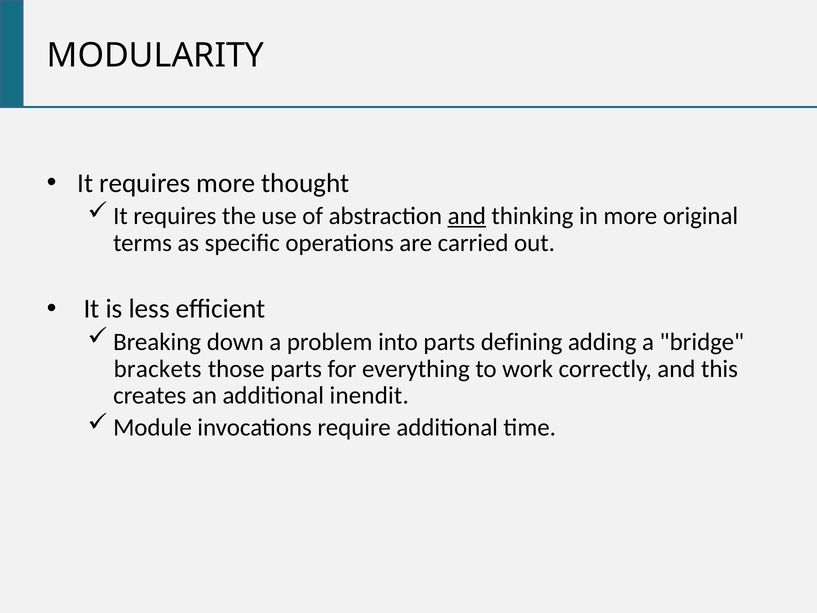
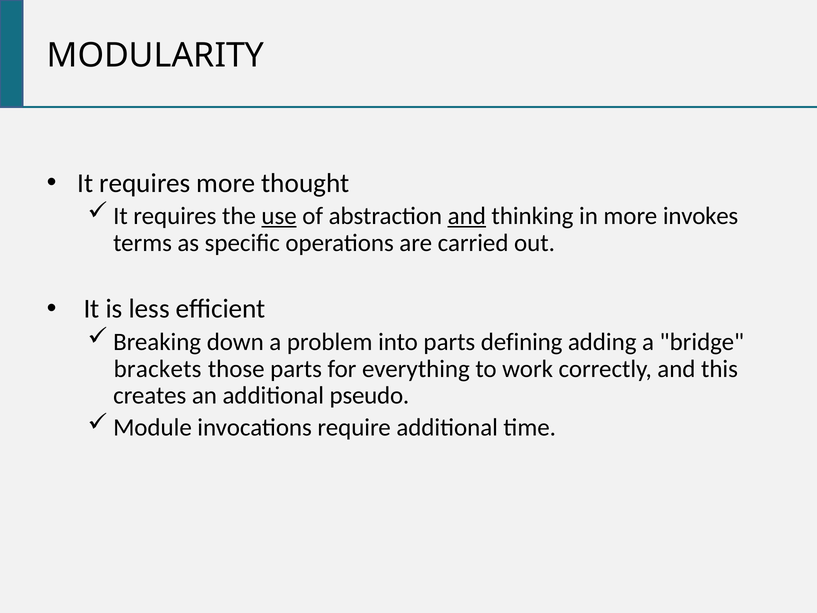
use underline: none -> present
original: original -> invokes
inendit: inendit -> pseudo
